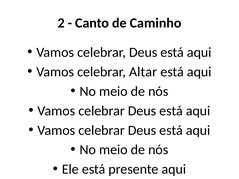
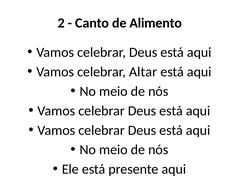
Caminho: Caminho -> Alimento
